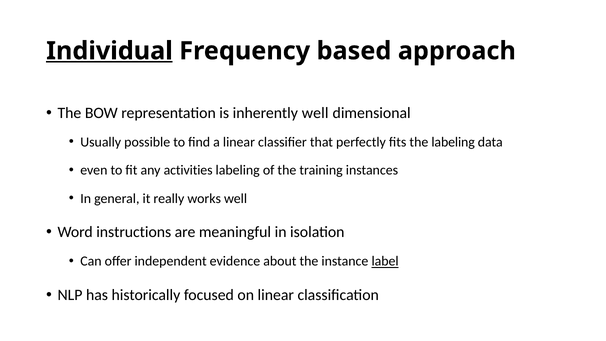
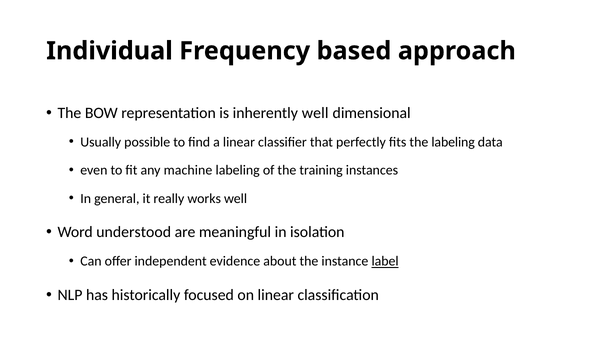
Individual underline: present -> none
activities: activities -> machine
instructions: instructions -> understood
